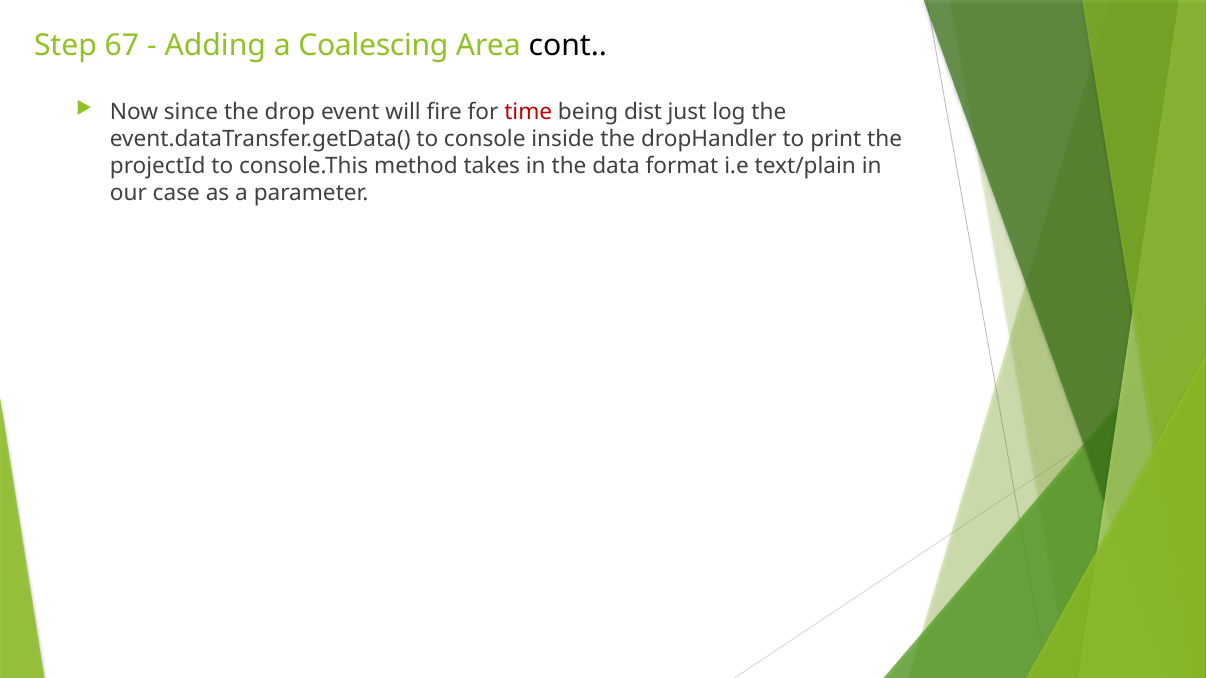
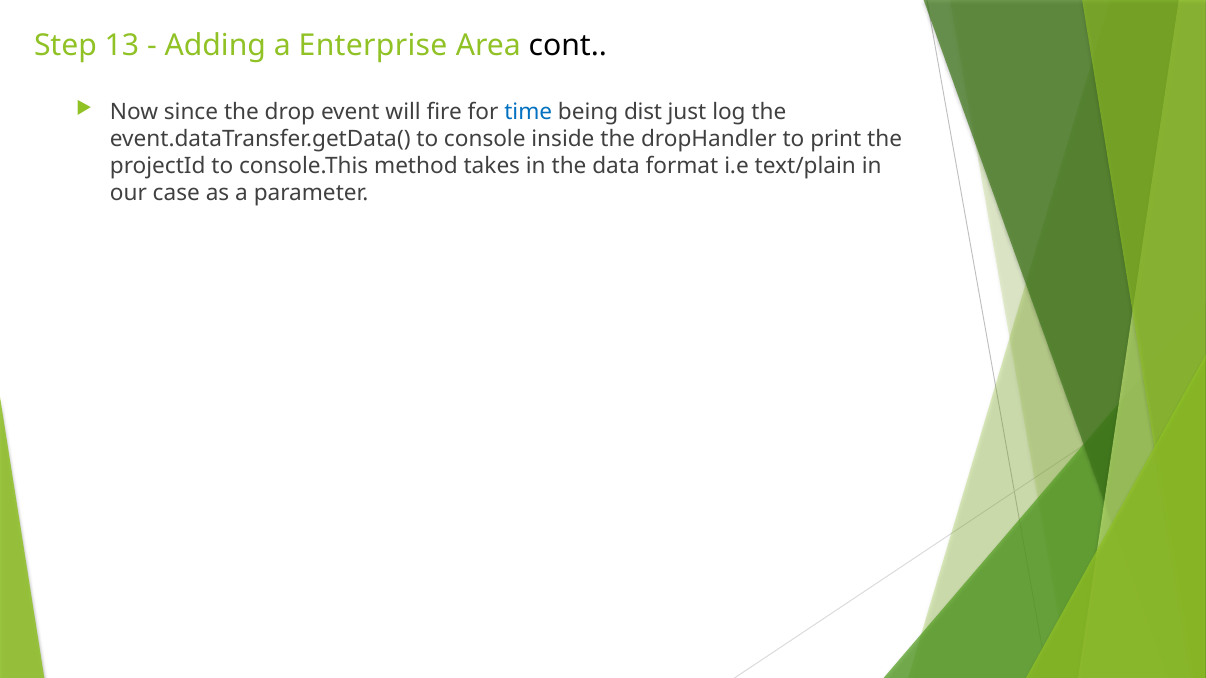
67: 67 -> 13
Coalescing: Coalescing -> Enterprise
time colour: red -> blue
